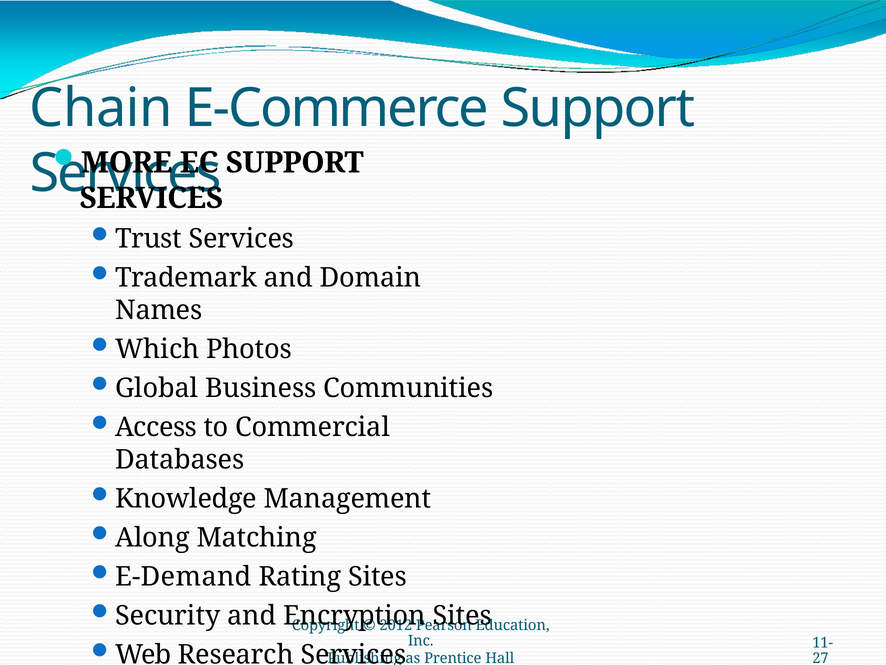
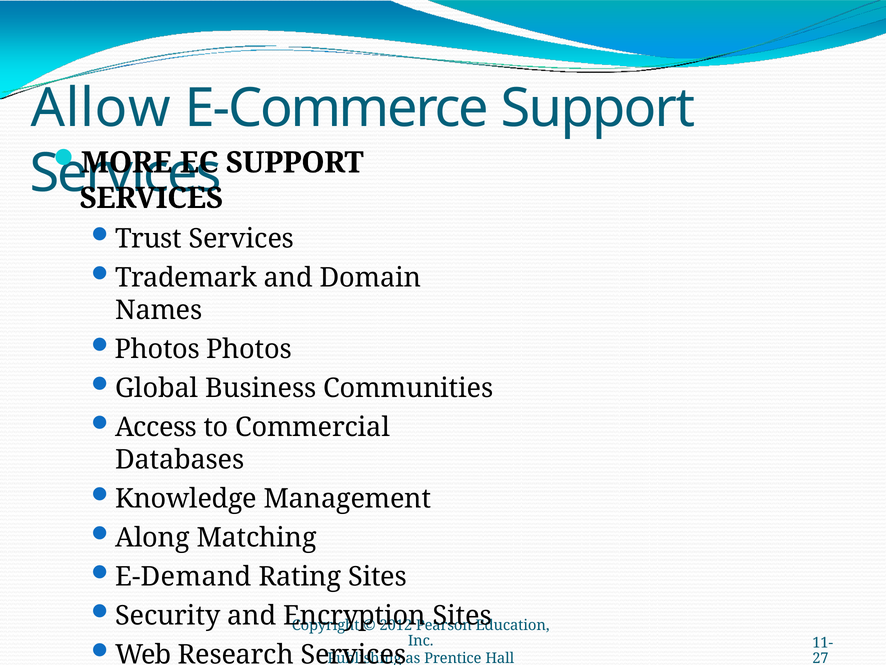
Chain: Chain -> Allow
Which at (157, 349): Which -> Photos
